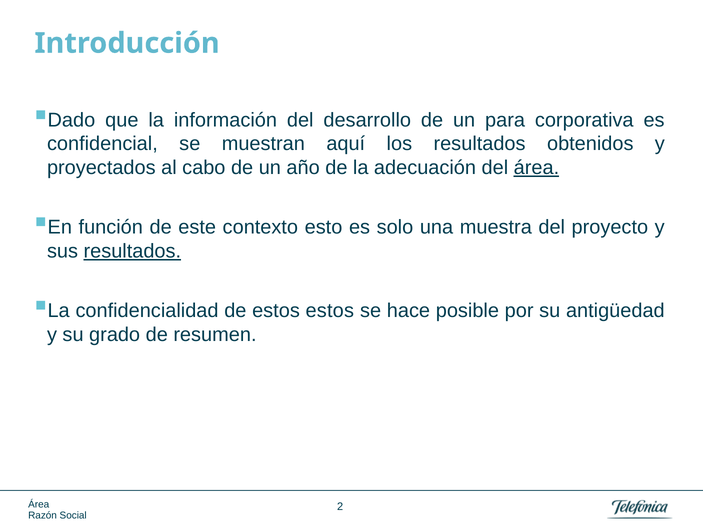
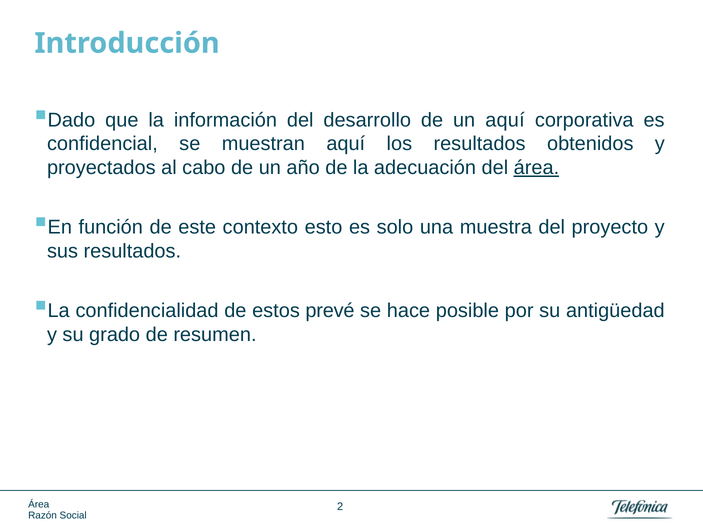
un para: para -> aquí
resultados at (132, 251) underline: present -> none
estos estos: estos -> prevé
